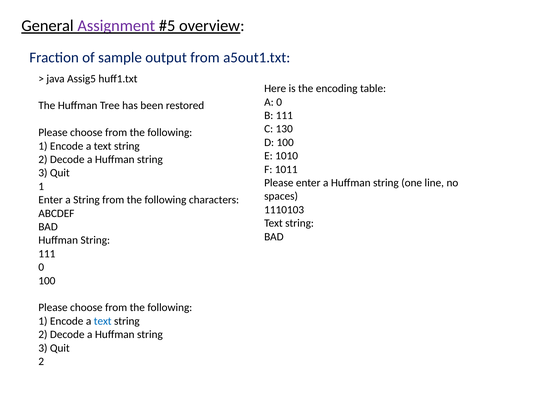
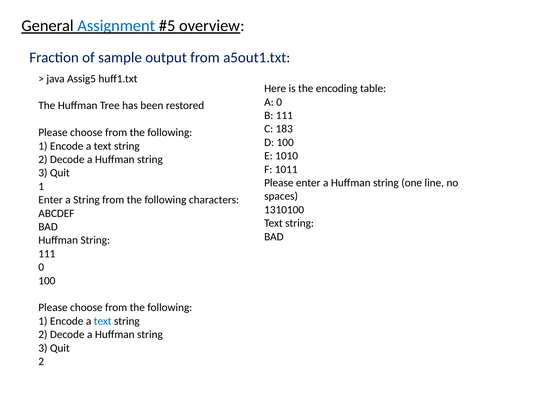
Assignment colour: purple -> blue
130: 130 -> 183
1110103: 1110103 -> 1310100
